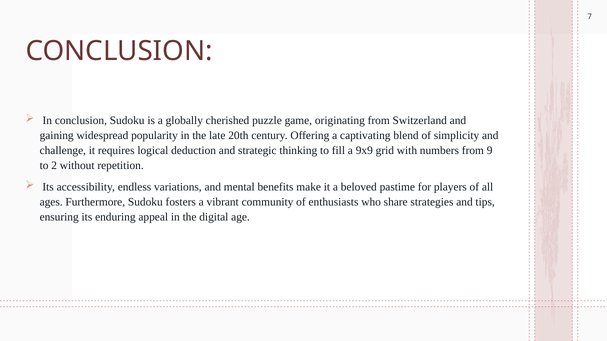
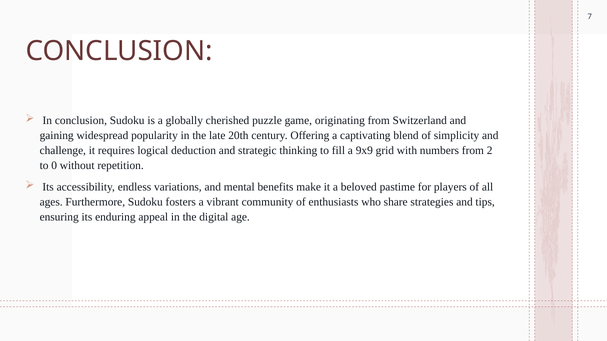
9: 9 -> 2
2: 2 -> 0
